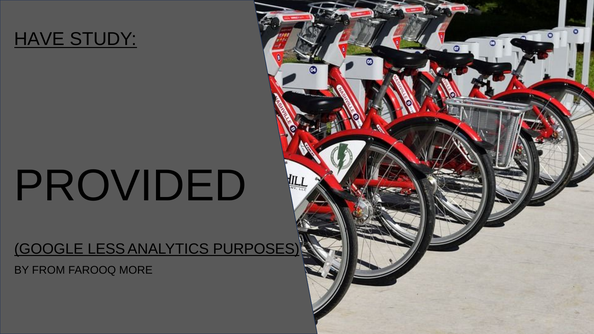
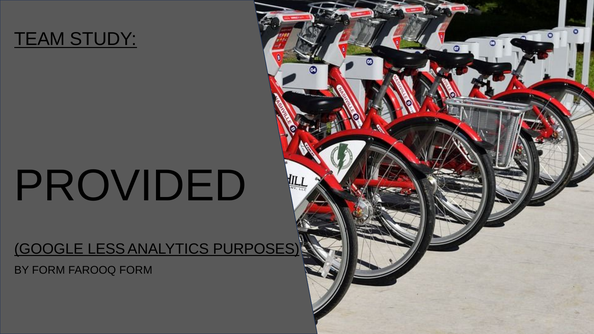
HAVE: HAVE -> TEAM
BY FROM: FROM -> FORM
FAROOQ MORE: MORE -> FORM
